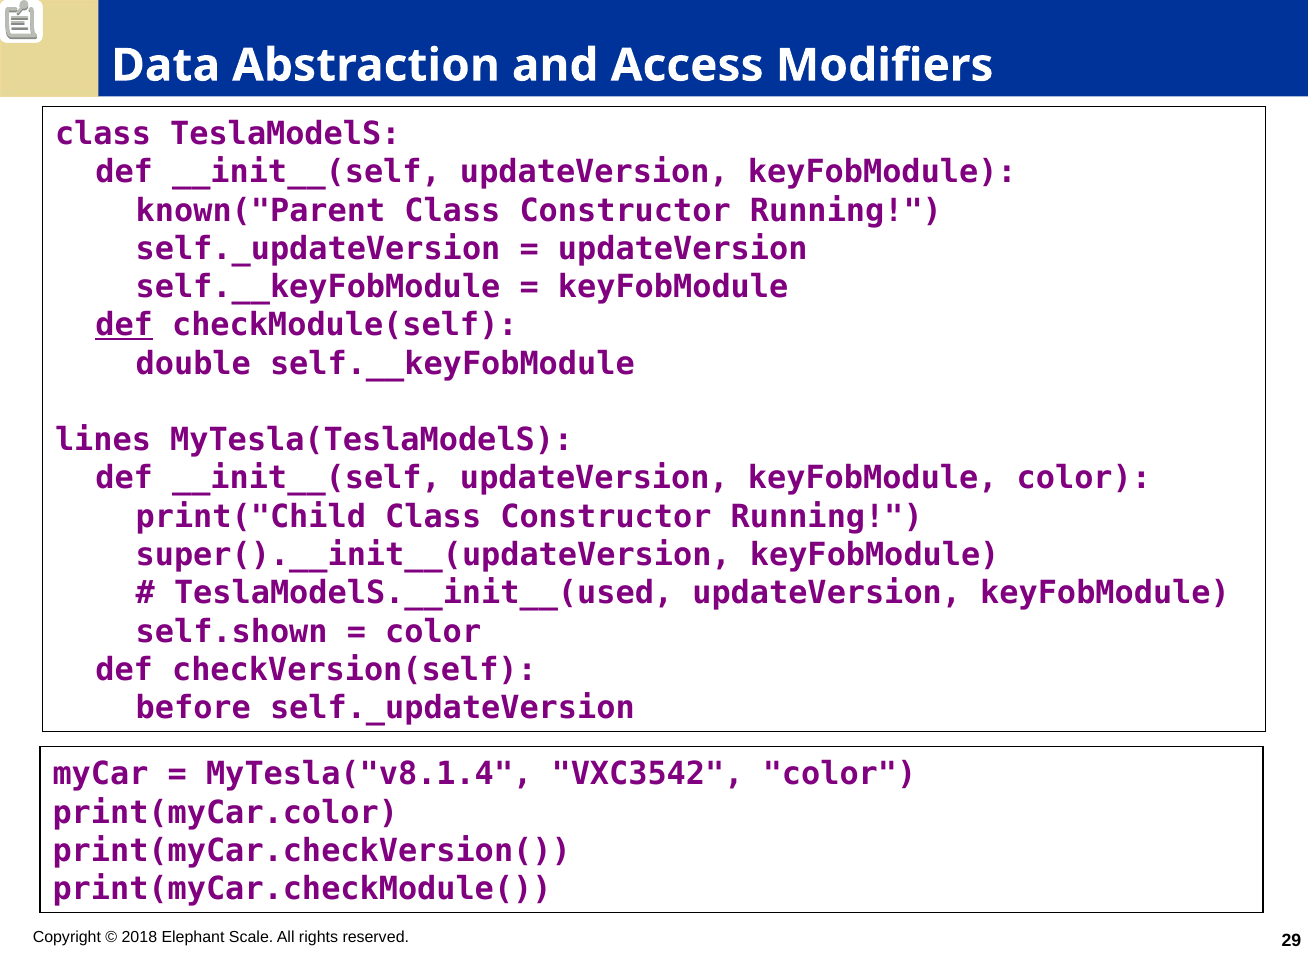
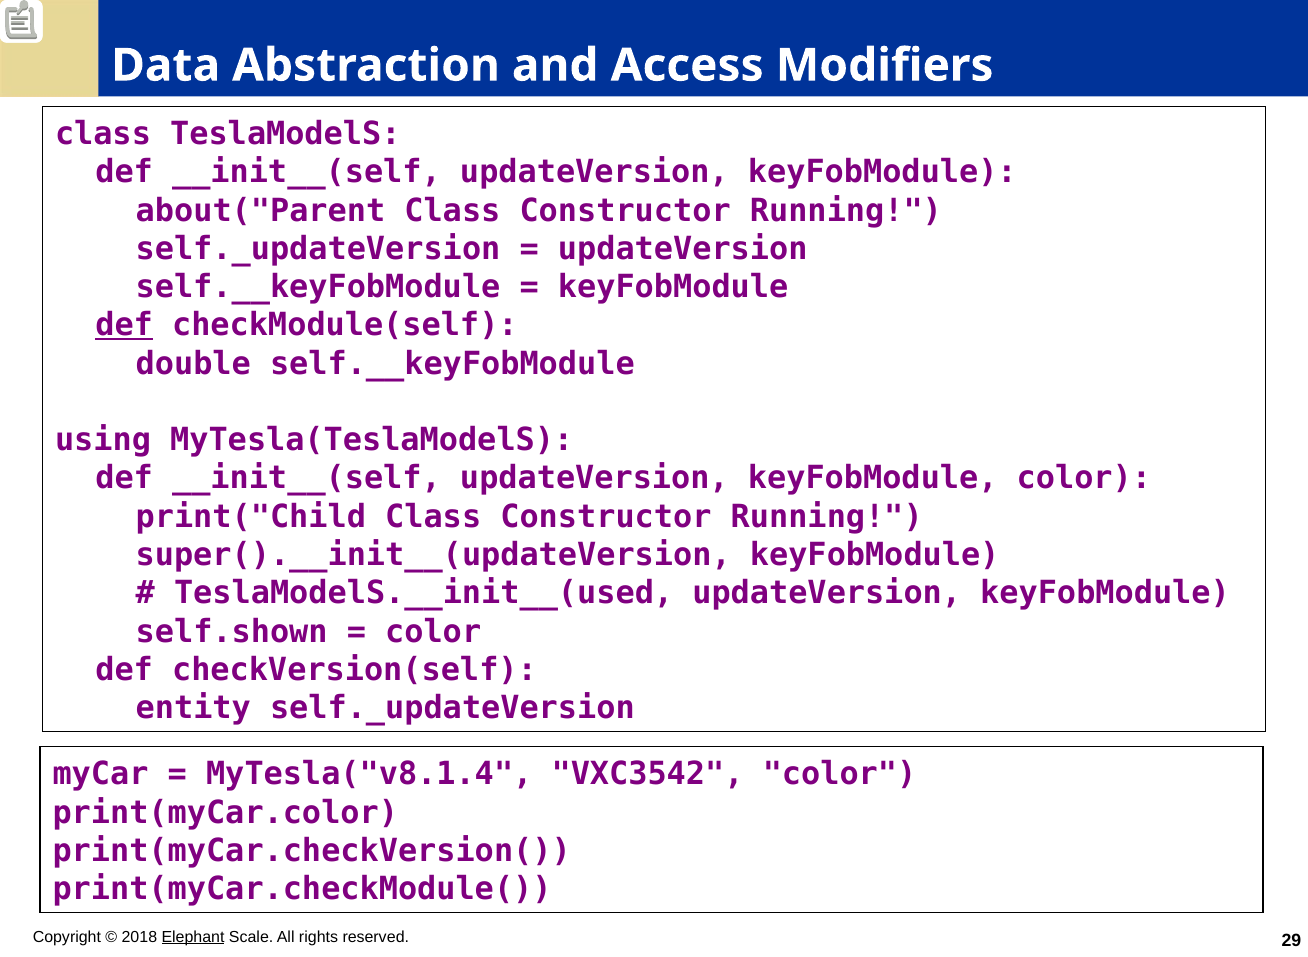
known("Parent: known("Parent -> about("Parent
lines: lines -> using
before: before -> entity
Elephant underline: none -> present
